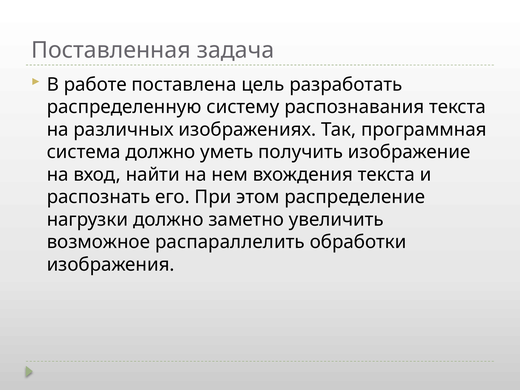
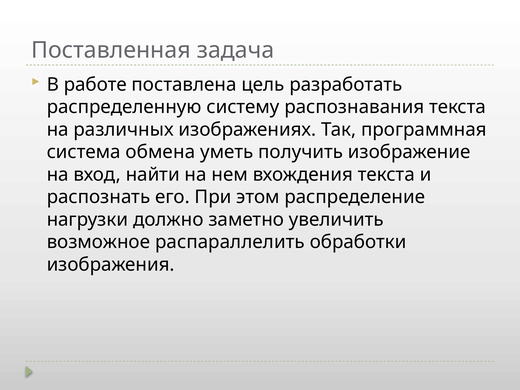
система должно: должно -> обмена
